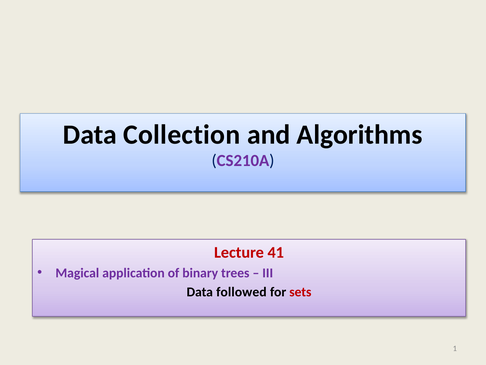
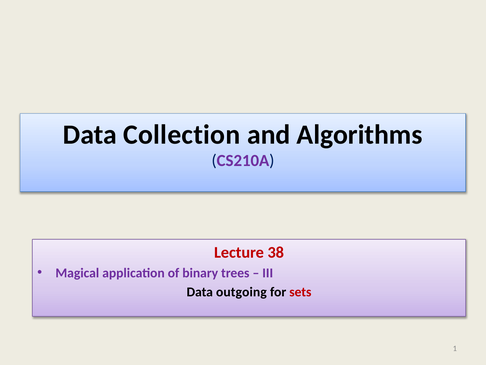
41: 41 -> 38
followed: followed -> outgoing
